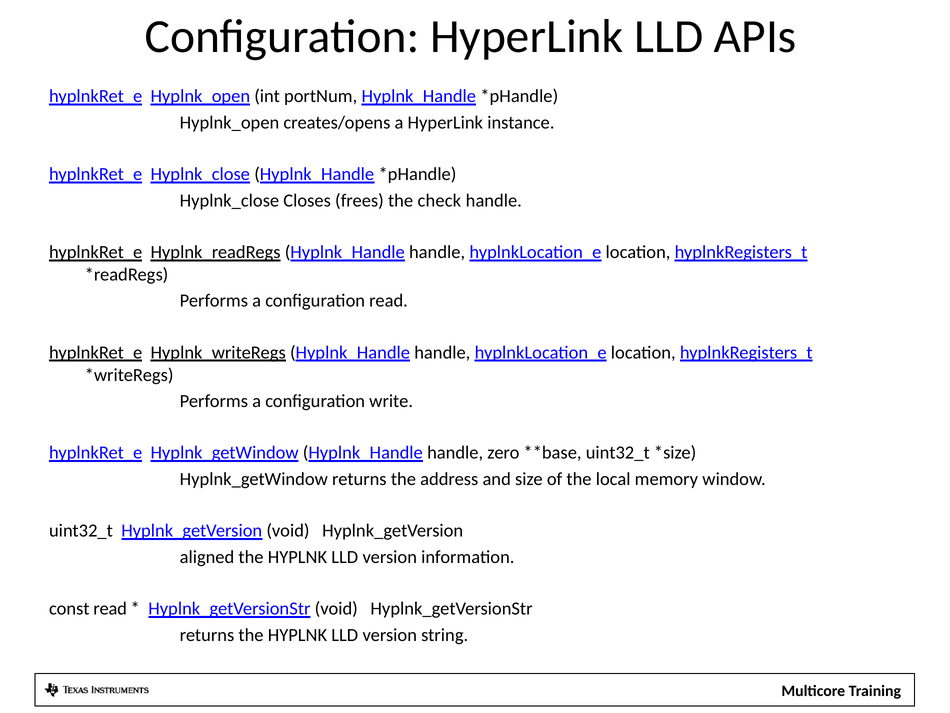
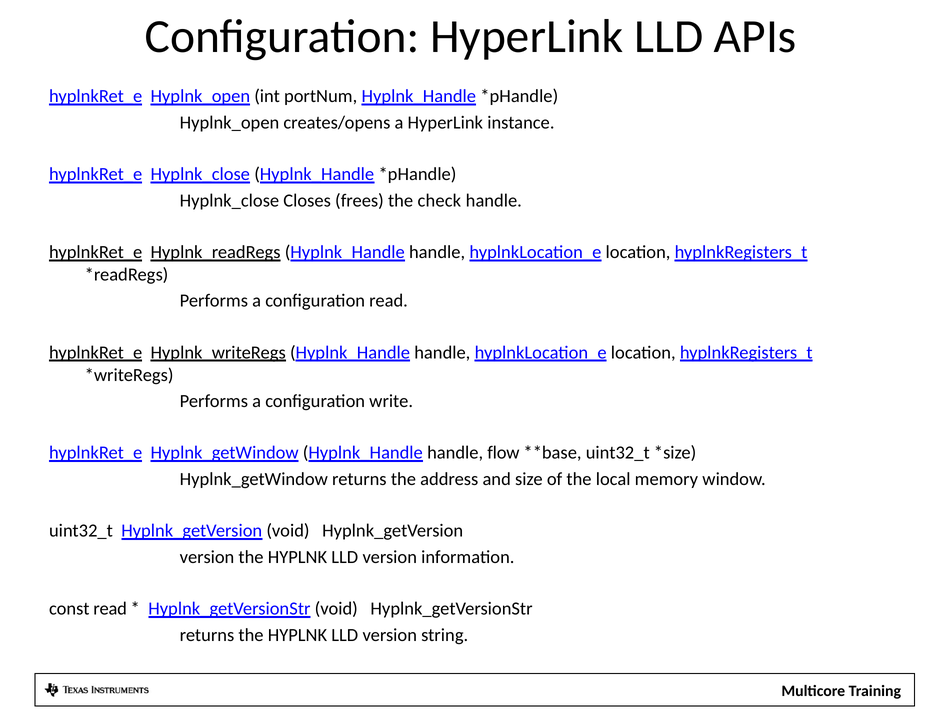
zero: zero -> flow
aligned at (207, 557): aligned -> version
